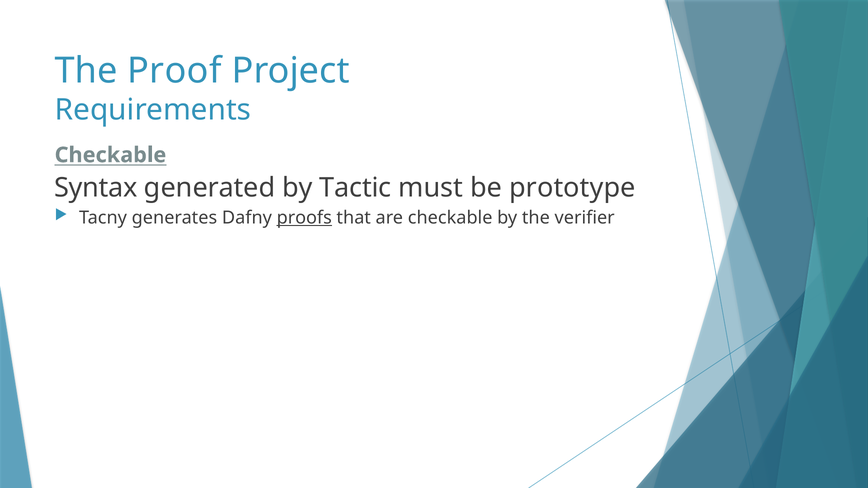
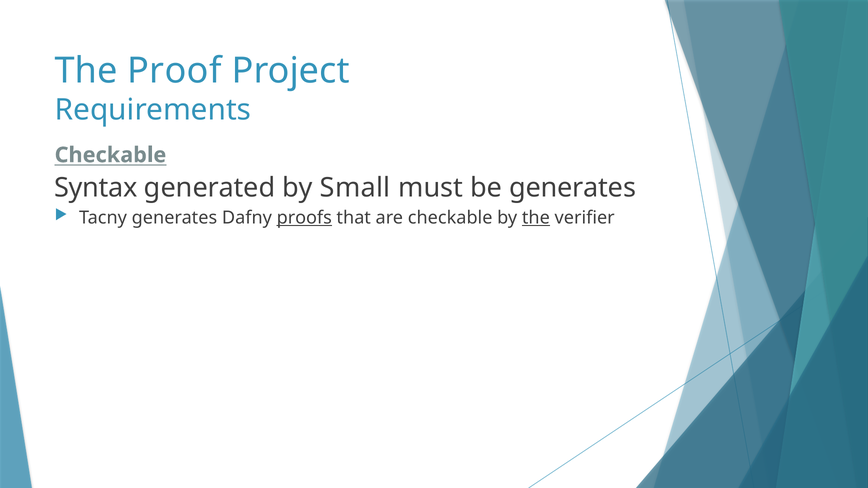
Tactic: Tactic -> Small
be prototype: prototype -> generates
the at (536, 218) underline: none -> present
